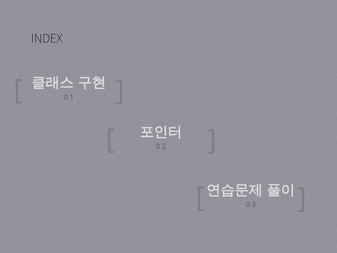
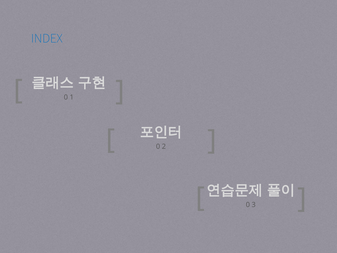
INDEX colour: black -> blue
